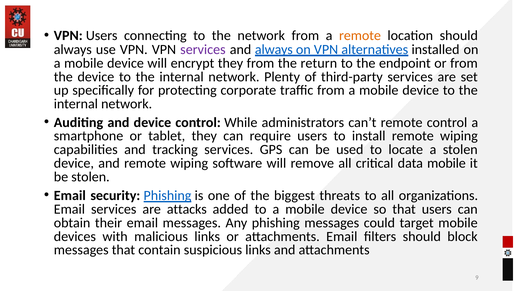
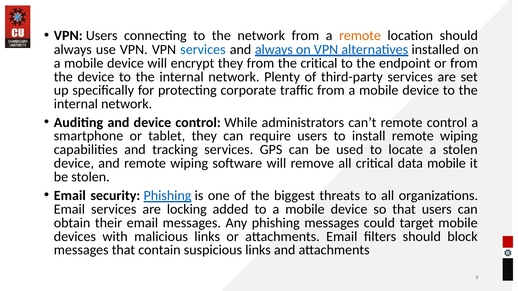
services at (203, 50) colour: purple -> blue
the return: return -> critical
attacks: attacks -> locking
